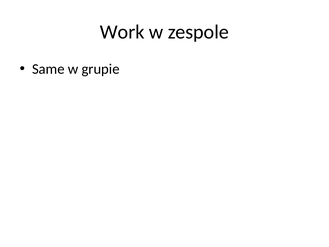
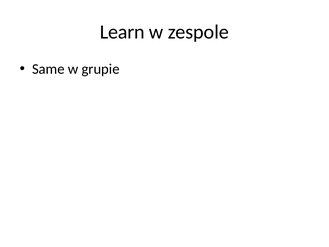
Work: Work -> Learn
